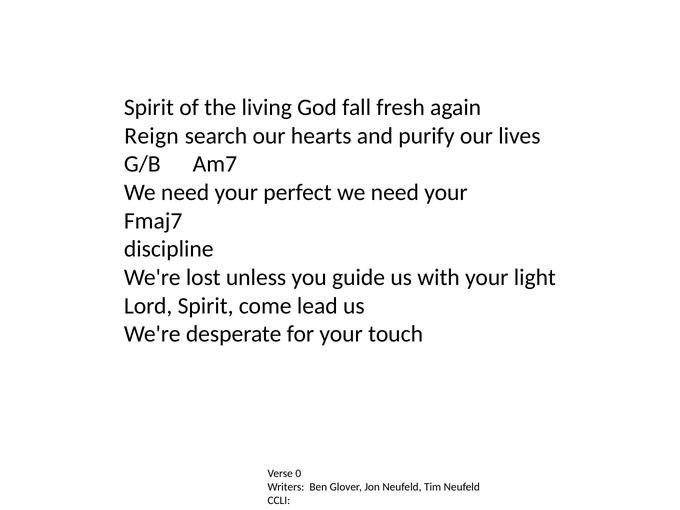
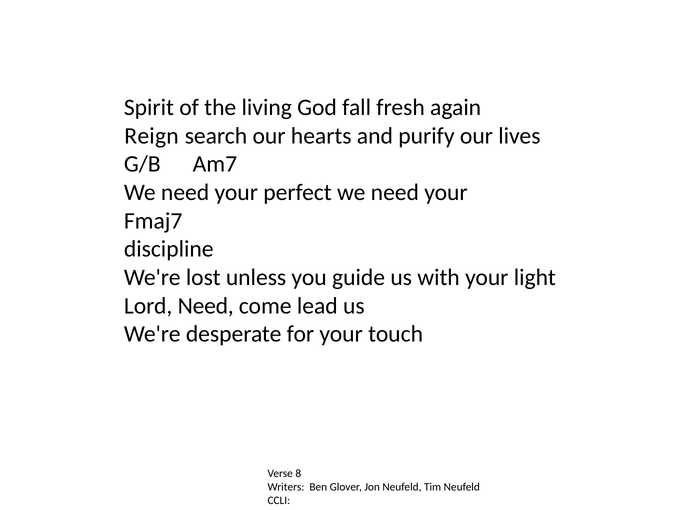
Lord Spirit: Spirit -> Need
0: 0 -> 8
